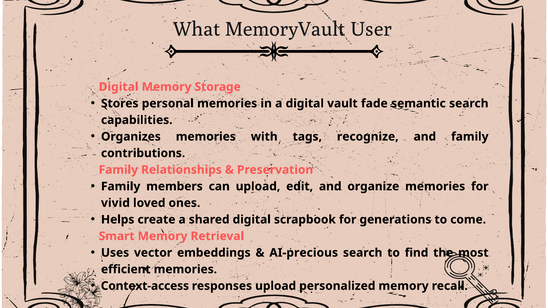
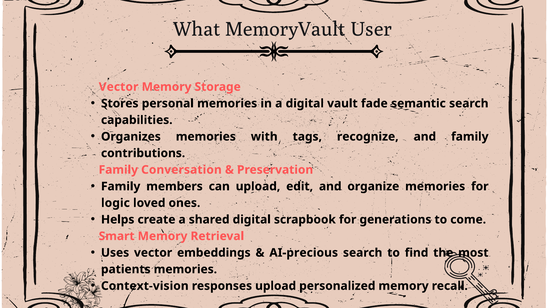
Digital at (119, 87): Digital -> Vector
Relationships: Relationships -> Conversation
vivid: vivid -> logic
efficient: efficient -> patients
Context-access: Context-access -> Context-vision
